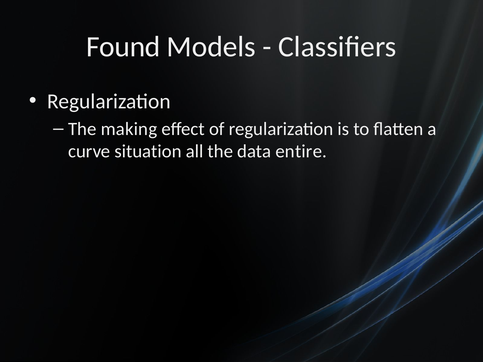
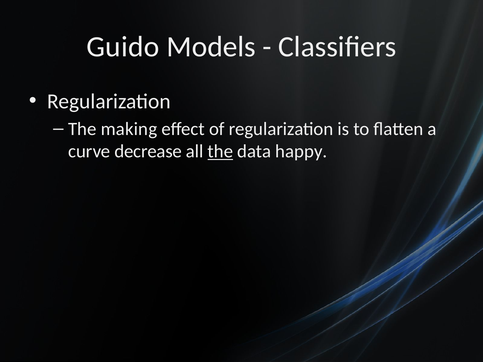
Found: Found -> Guido
situation: situation -> decrease
the at (220, 152) underline: none -> present
entire: entire -> happy
